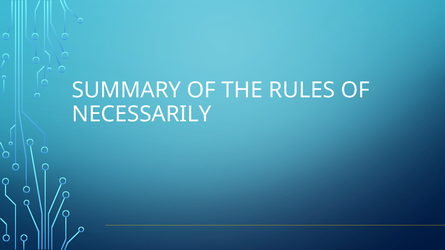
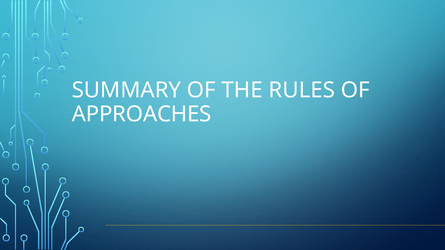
NECESSARILY: NECESSARILY -> APPROACHES
